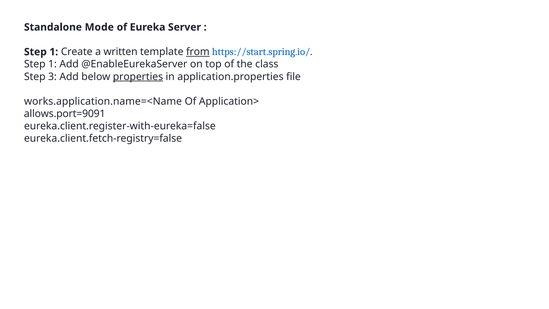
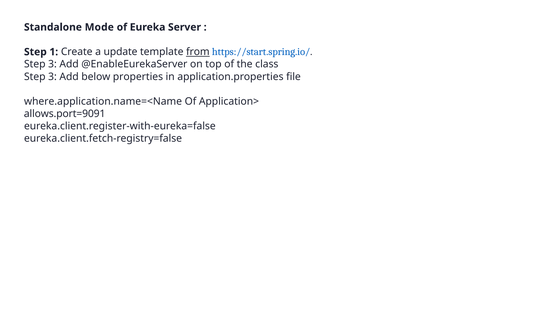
written: written -> update
1 at (52, 64): 1 -> 3
properties underline: present -> none
works.application.name=<Name: works.application.name=<Name -> where.application.name=<Name
